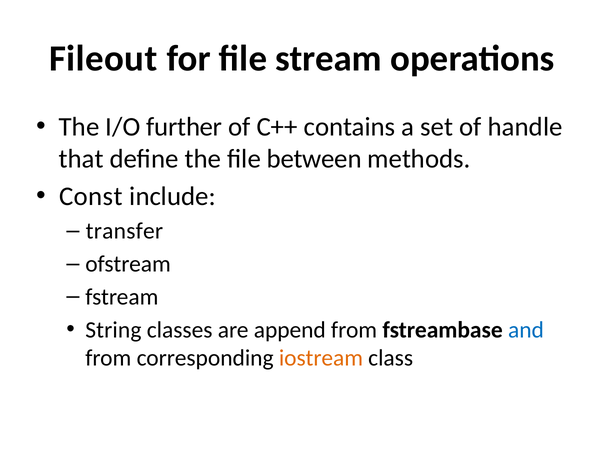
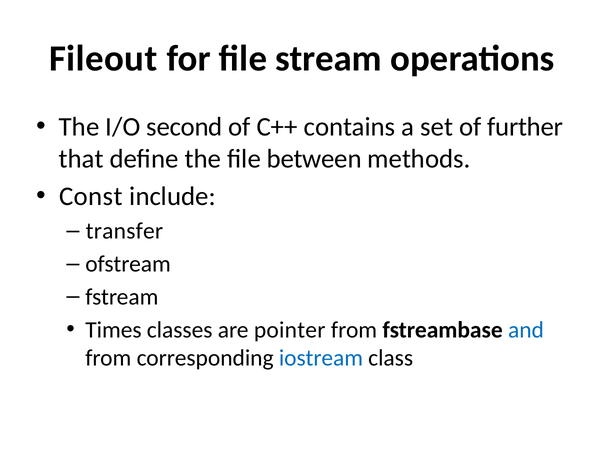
further: further -> second
handle: handle -> further
String: String -> Times
append: append -> pointer
iostream colour: orange -> blue
